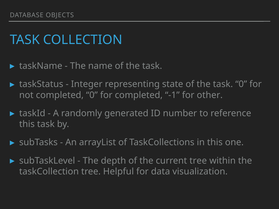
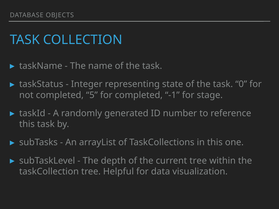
completed 0: 0 -> 5
other: other -> stage
